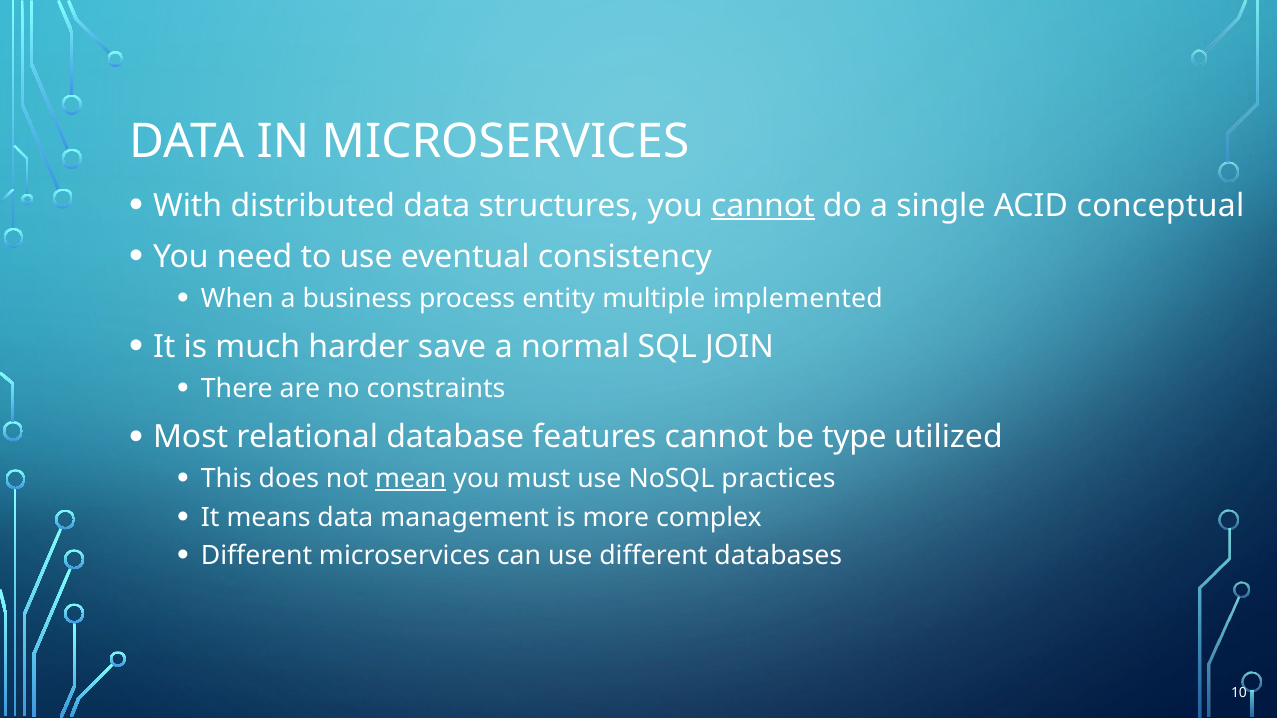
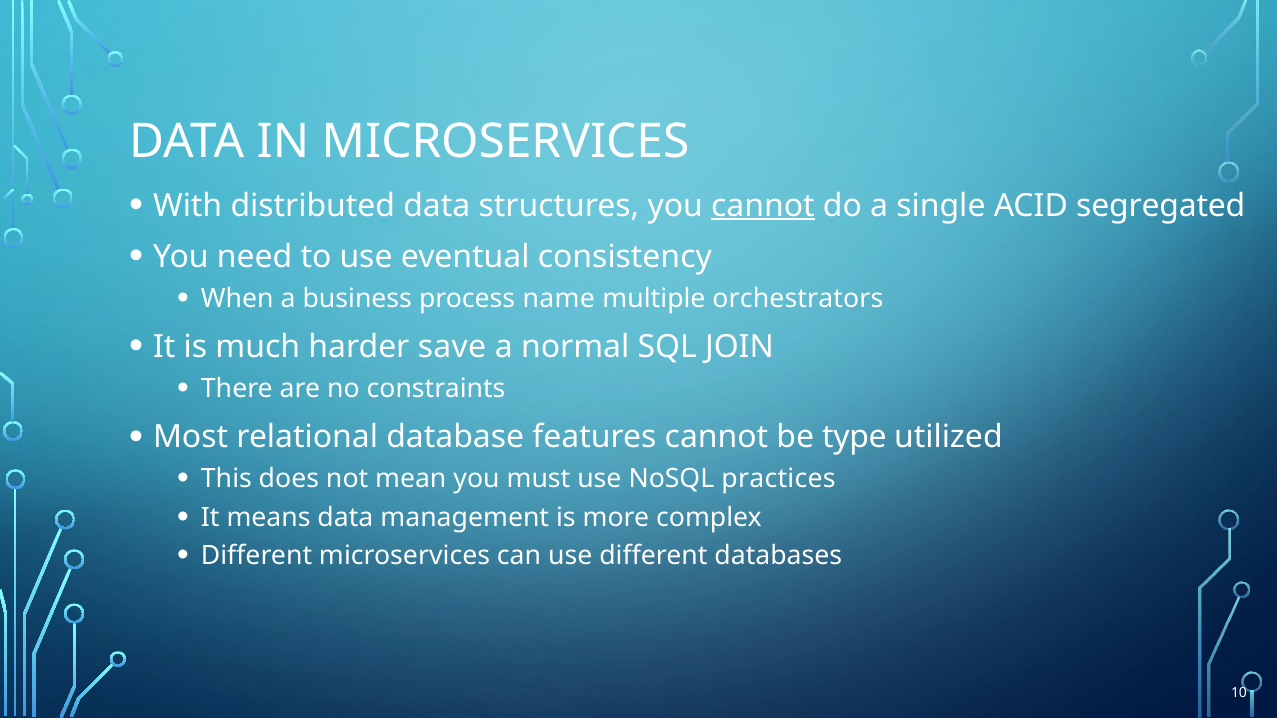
conceptual: conceptual -> segregated
entity: entity -> name
implemented: implemented -> orchestrators
mean underline: present -> none
